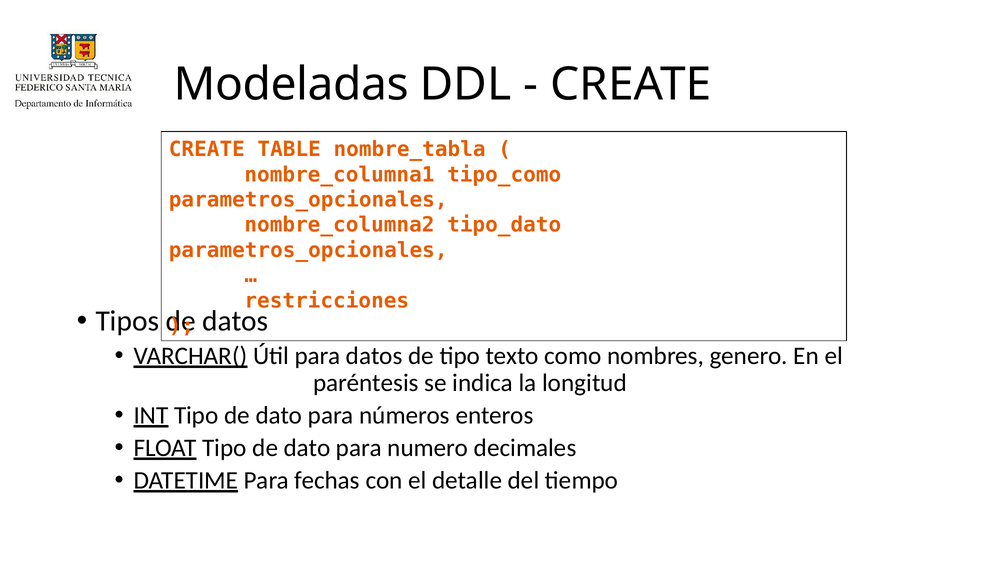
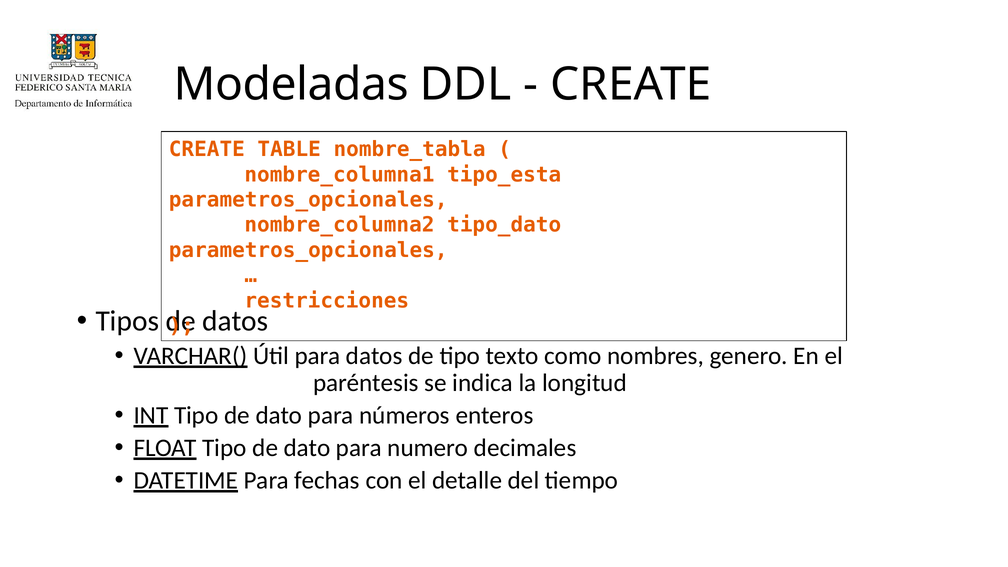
tipo_como: tipo_como -> tipo_esta
